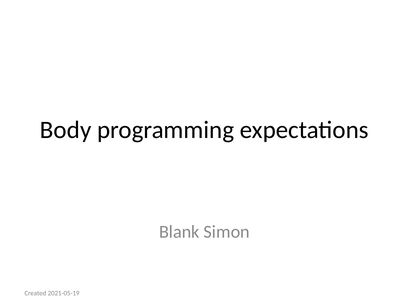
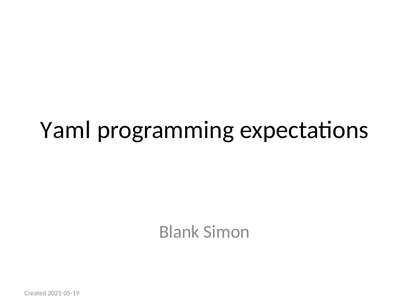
Body: Body -> Yaml
